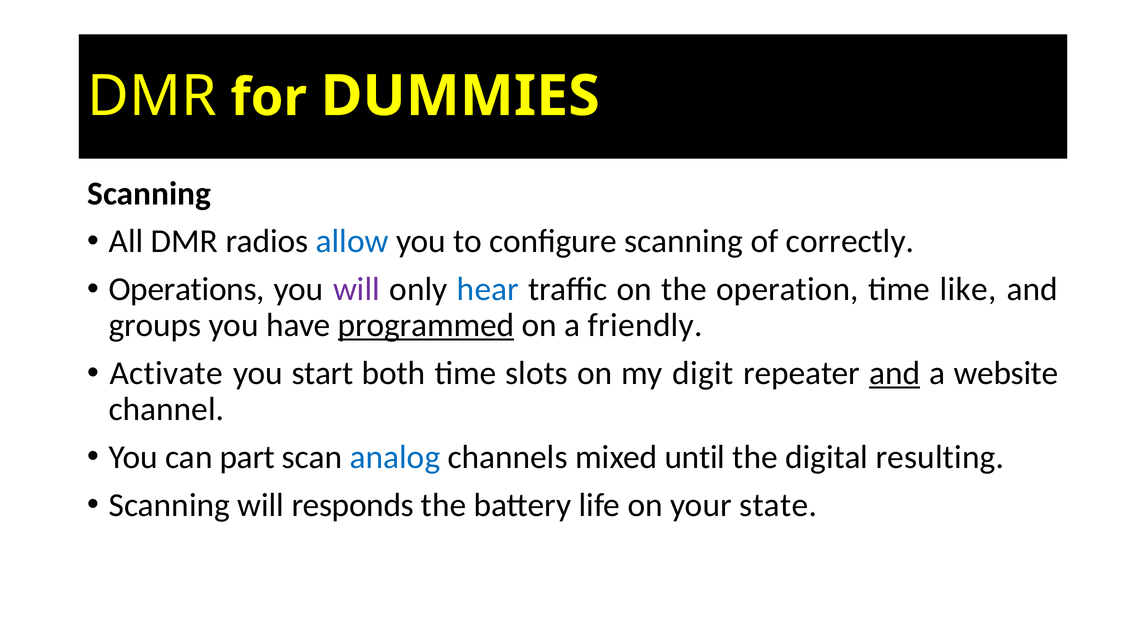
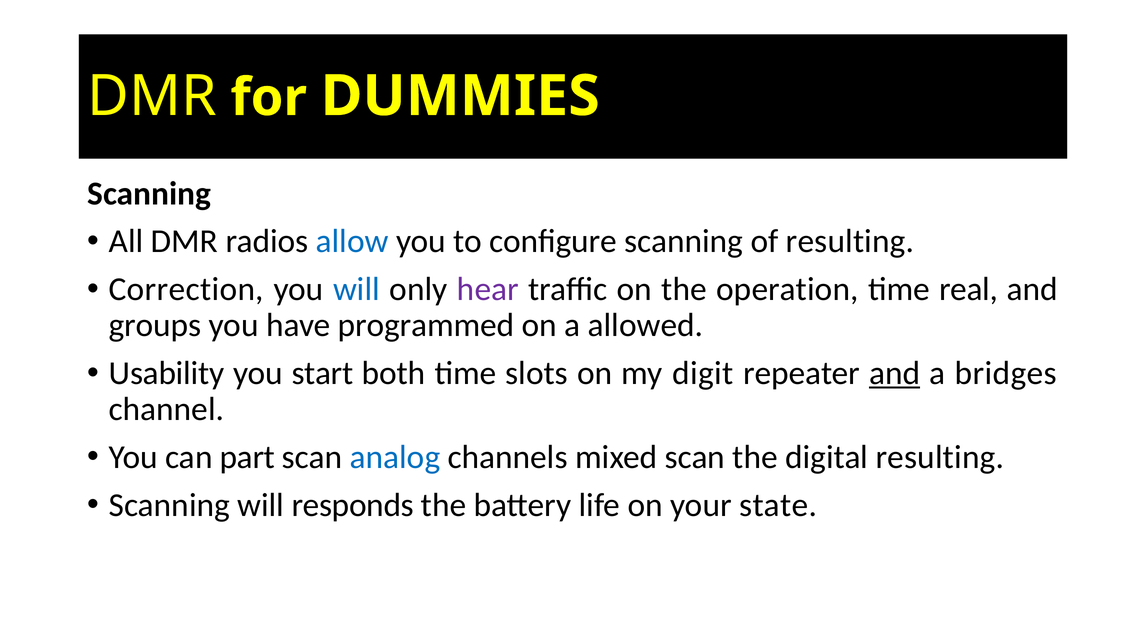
of correctly: correctly -> resulting
Operations: Operations -> Correction
will at (356, 290) colour: purple -> blue
hear colour: blue -> purple
like: like -> real
programmed underline: present -> none
friendly: friendly -> allowed
Activate: Activate -> Usability
website: website -> bridges
mixed until: until -> scan
